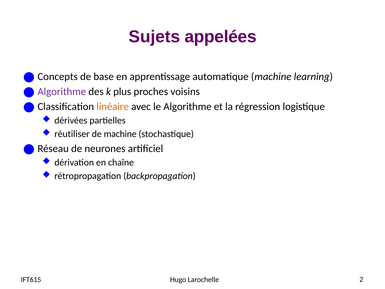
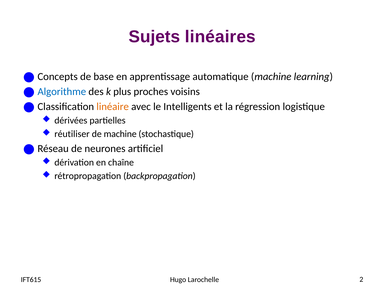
appelées: appelées -> linéaires
Algorithme at (62, 91) colour: purple -> blue
le Algorithme: Algorithme -> Intelligents
